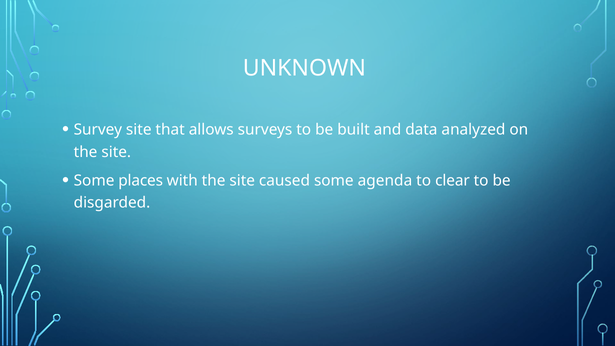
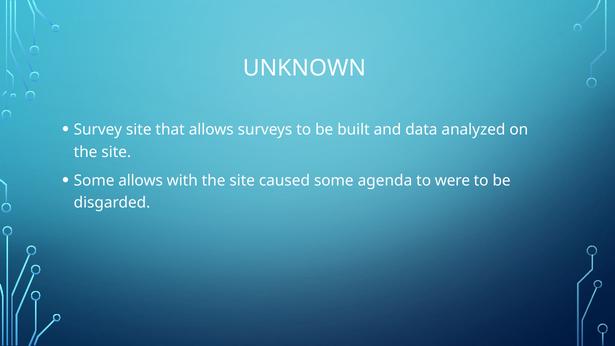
Some places: places -> allows
clear: clear -> were
